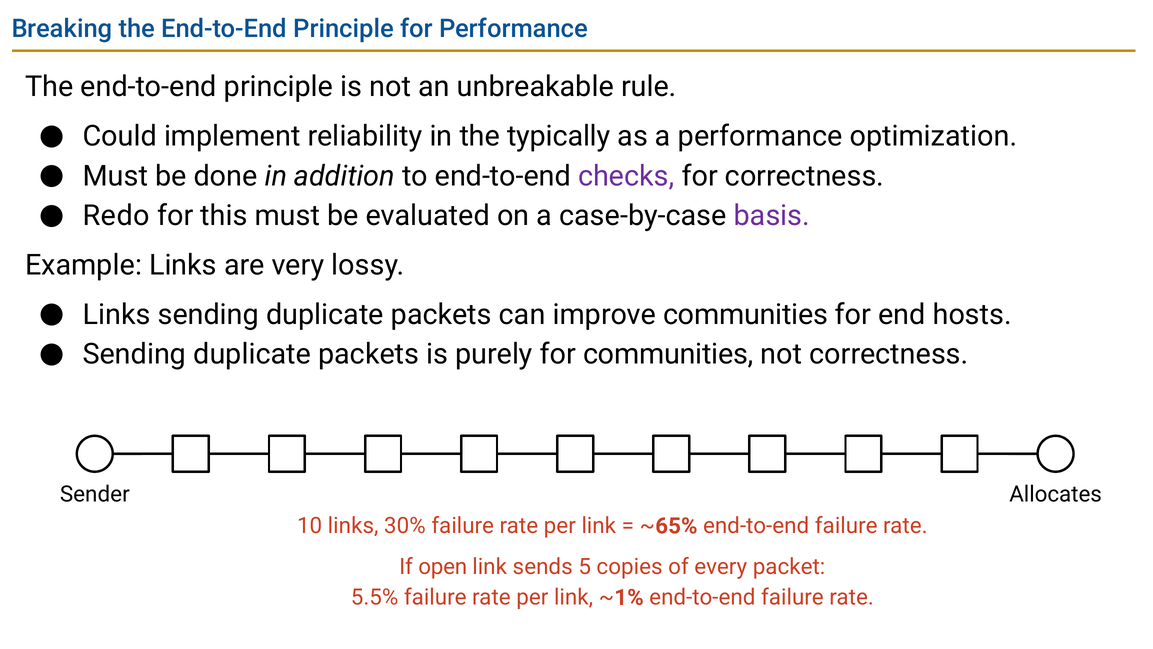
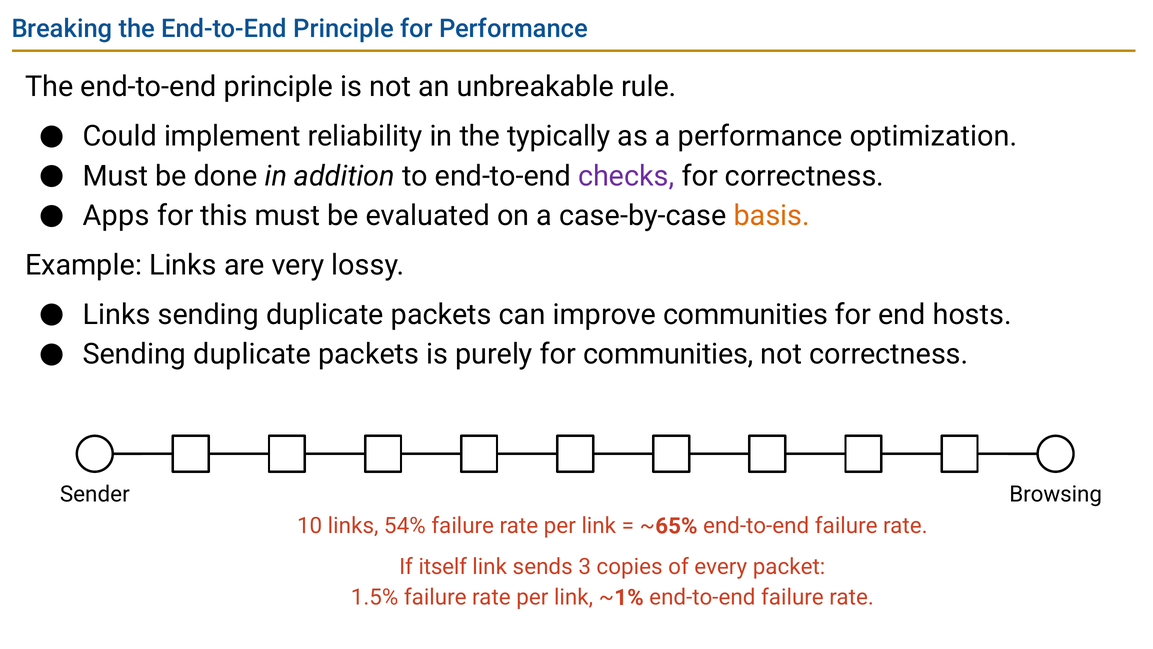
Redo: Redo -> Apps
basis colour: purple -> orange
Allocates: Allocates -> Browsing
30%: 30% -> 54%
open: open -> itself
5: 5 -> 3
5.5%: 5.5% -> 1.5%
